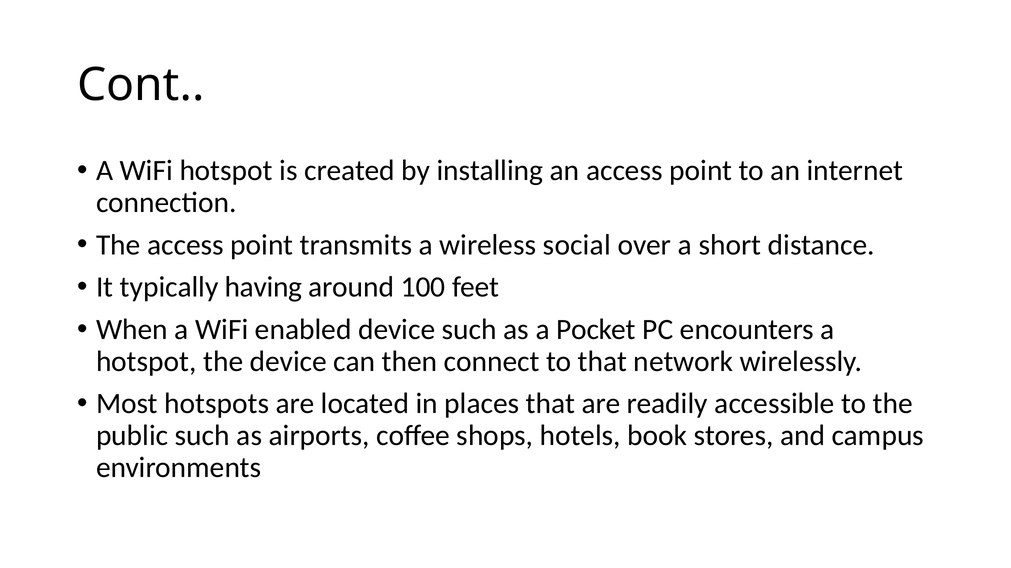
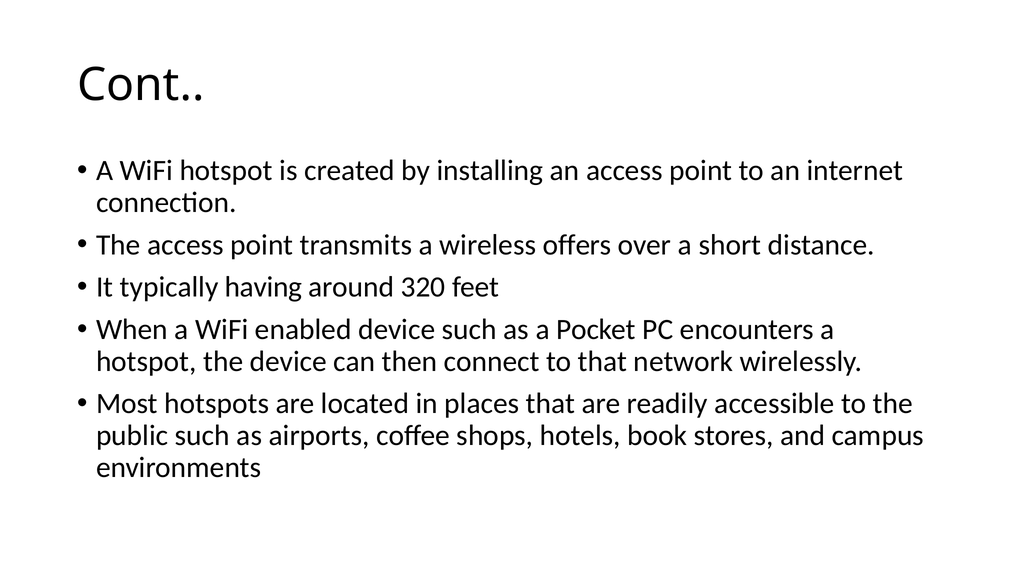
social: social -> offers
100: 100 -> 320
